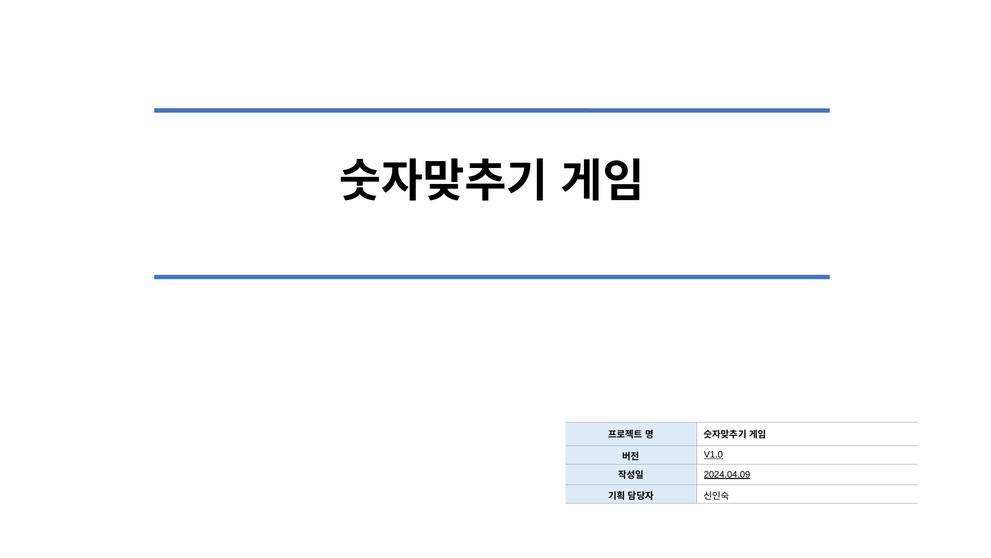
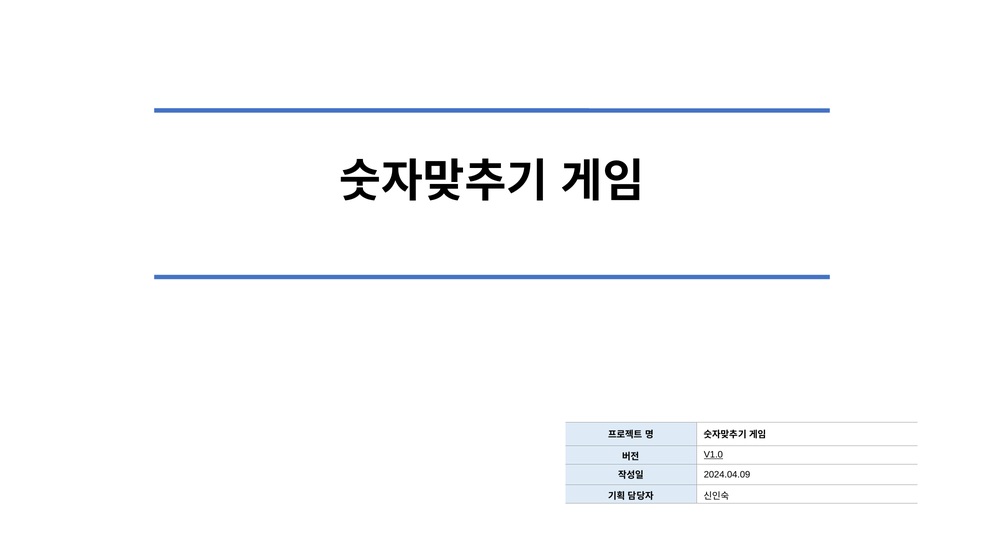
2024.04.09 underline: present -> none
